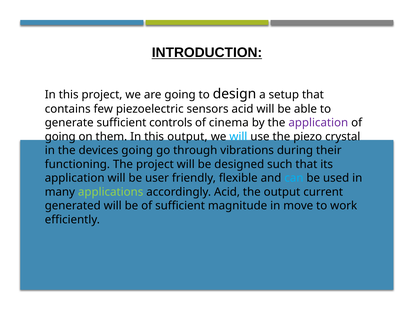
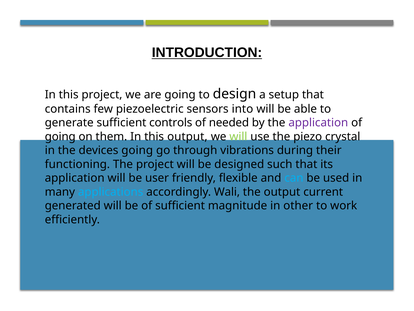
sensors acid: acid -> into
cinema: cinema -> needed
will at (238, 136) colour: light blue -> light green
applications colour: light green -> light blue
accordingly Acid: Acid -> Wali
move: move -> other
